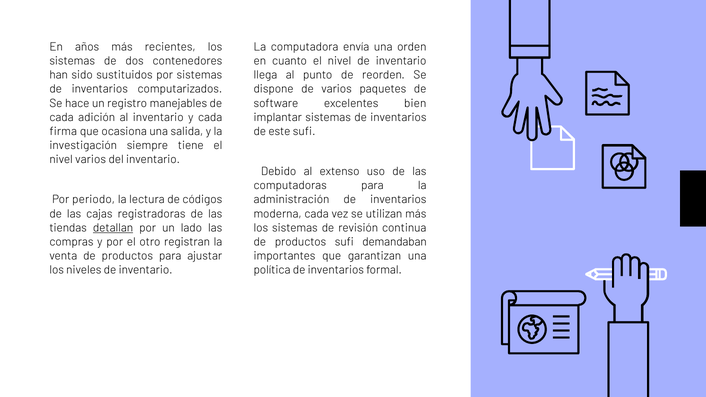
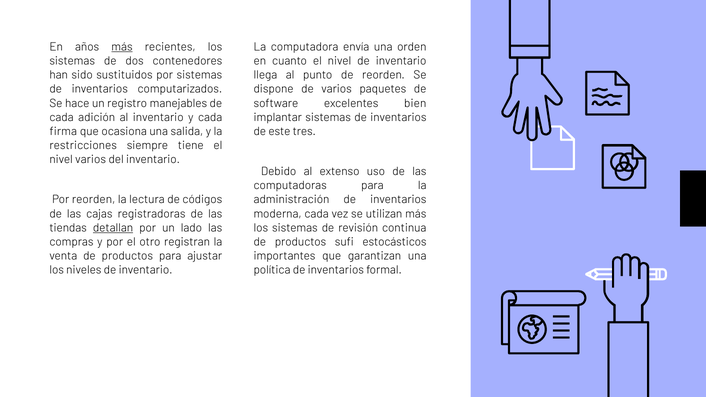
más at (122, 47) underline: none -> present
este sufi: sufi -> tres
investigación: investigación -> restricciones
Por periodo: periodo -> reorden
demandaban: demandaban -> estocásticos
